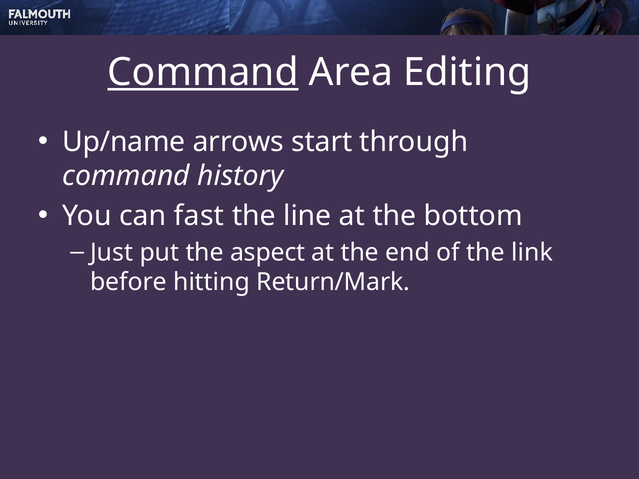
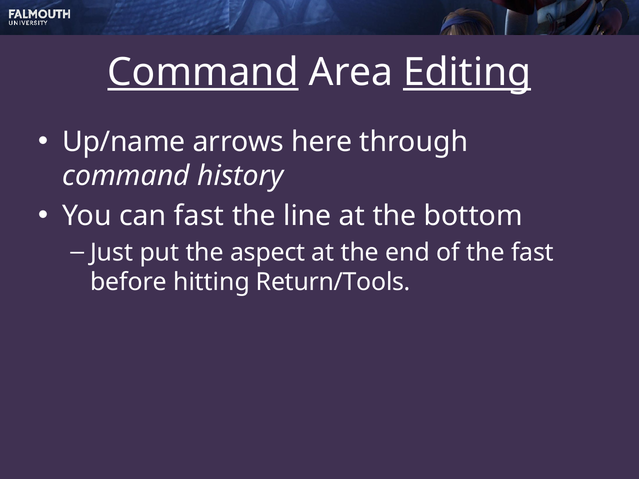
Editing underline: none -> present
start: start -> here
the link: link -> fast
Return/Mark: Return/Mark -> Return/Tools
